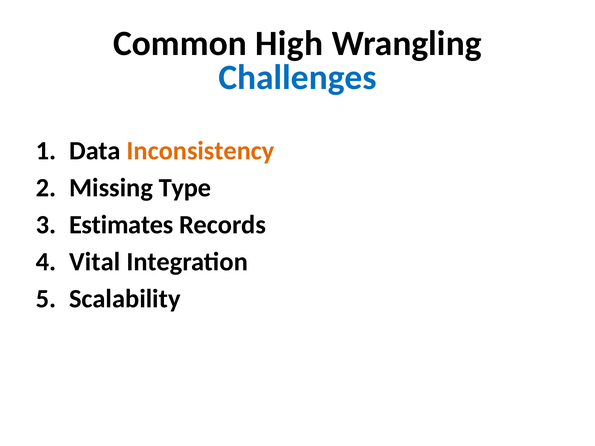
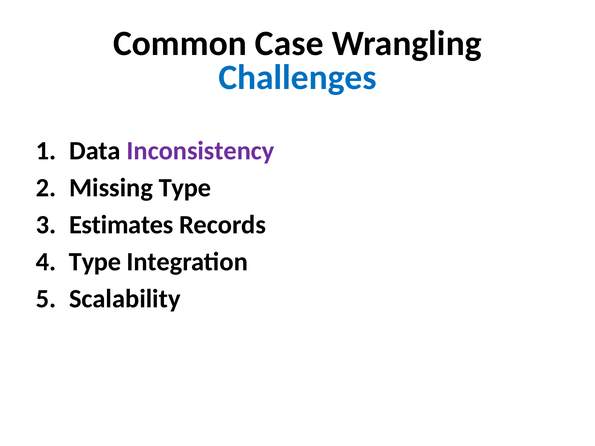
High: High -> Case
Inconsistency colour: orange -> purple
Vital at (95, 262): Vital -> Type
